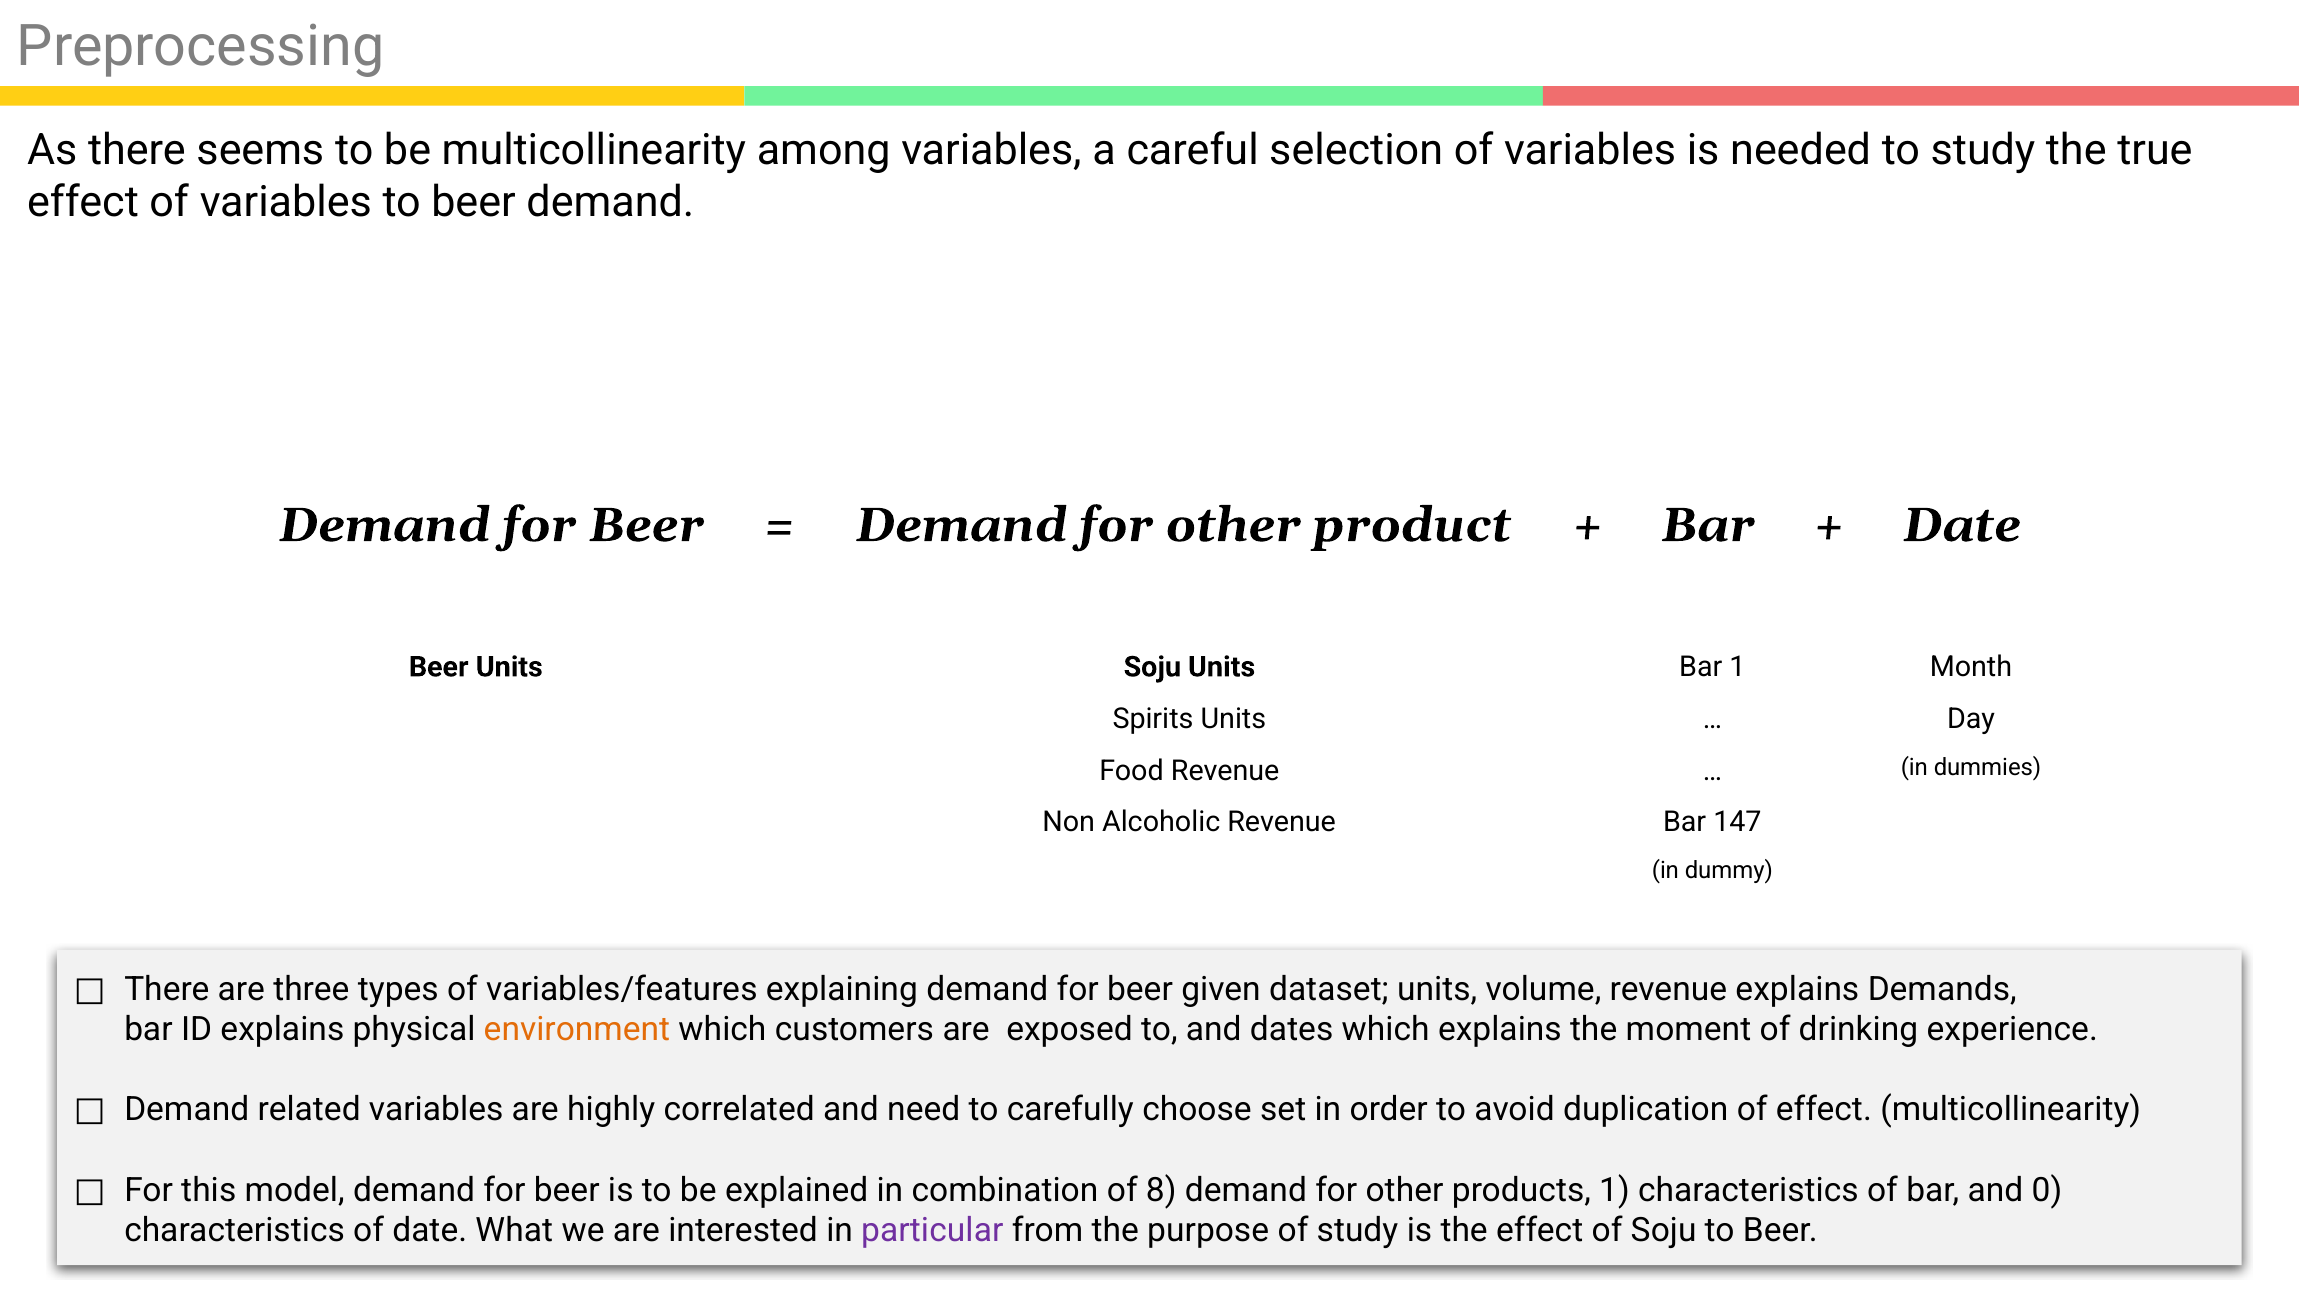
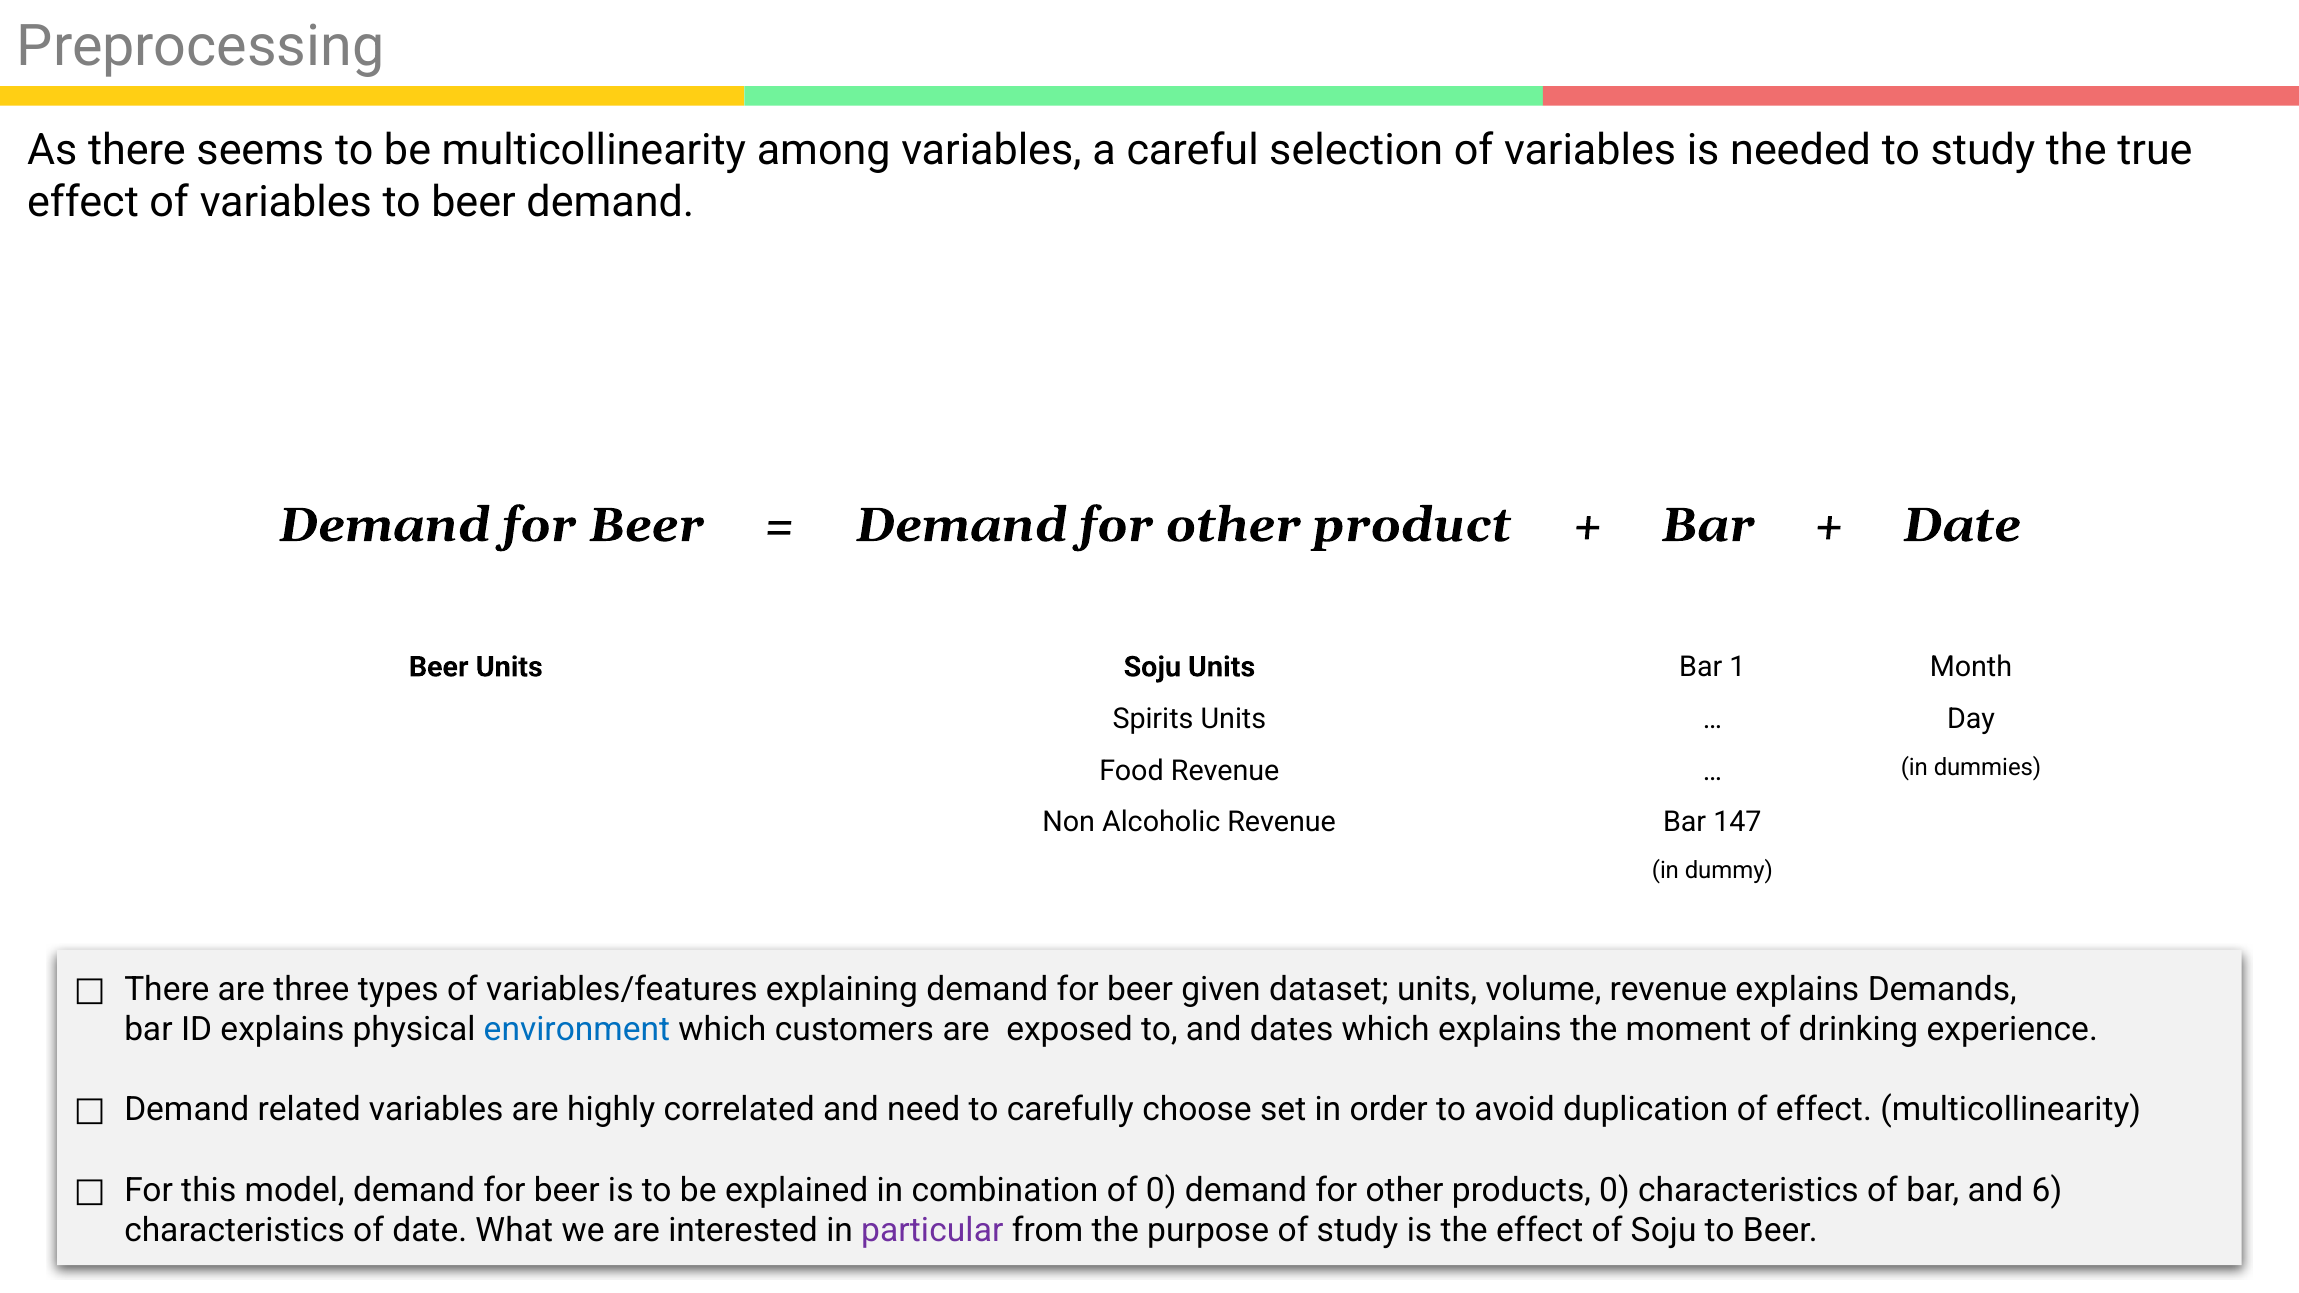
environment colour: orange -> blue
of 8: 8 -> 0
products 1: 1 -> 0
0: 0 -> 6
